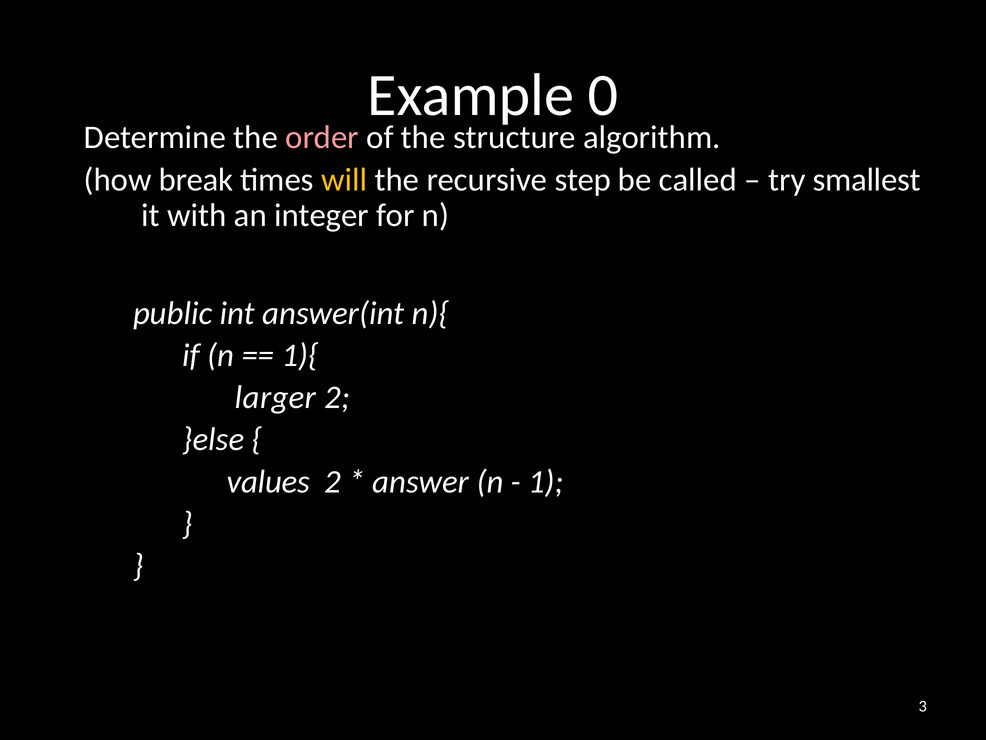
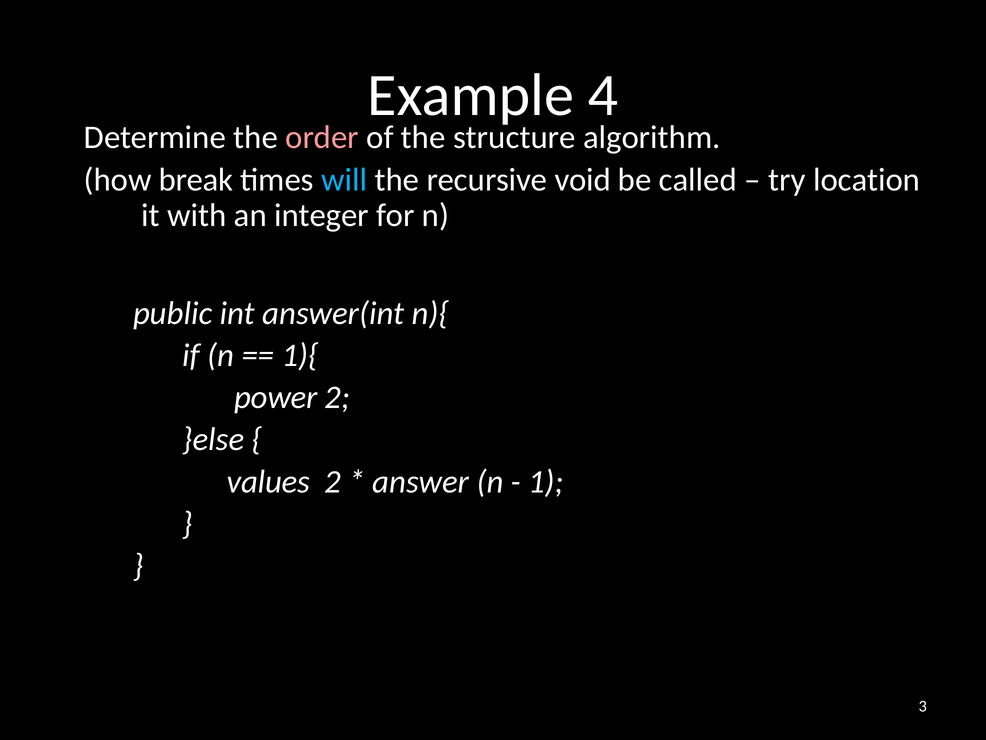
0: 0 -> 4
will colour: yellow -> light blue
step: step -> void
smallest: smallest -> location
larger: larger -> power
